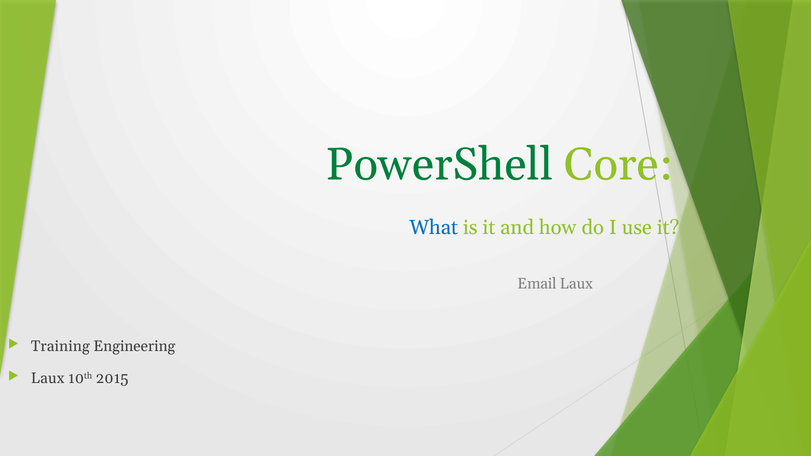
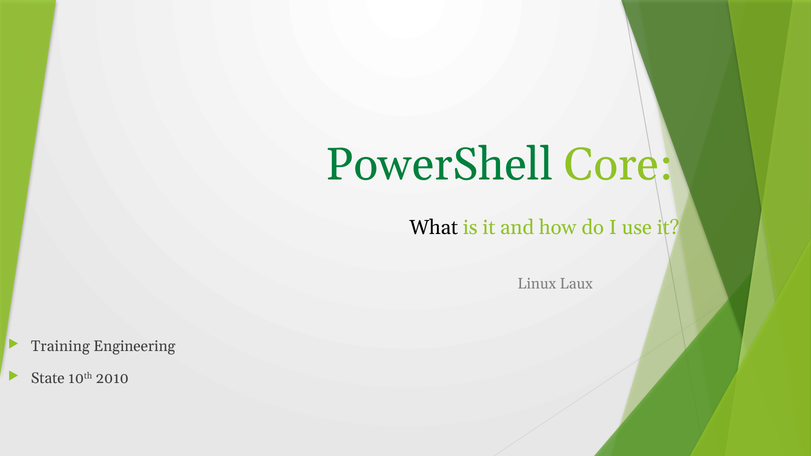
What colour: blue -> black
Email: Email -> Linux
Laux at (48, 379): Laux -> State
2015: 2015 -> 2010
